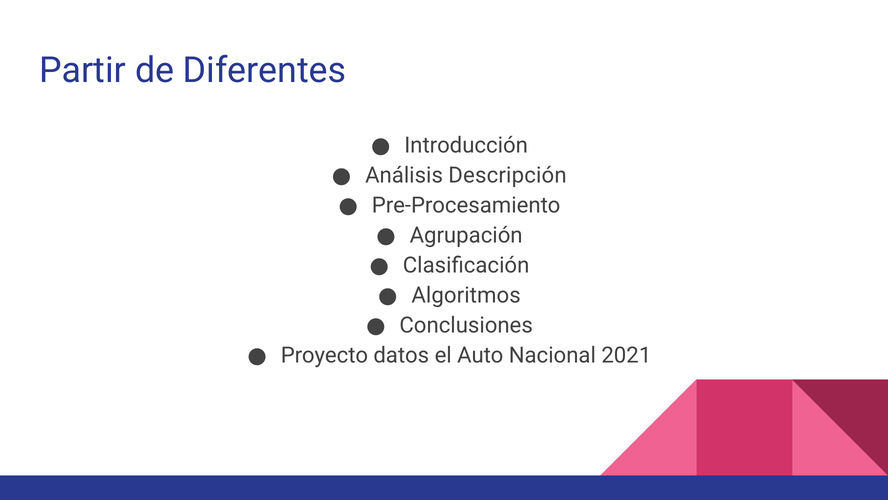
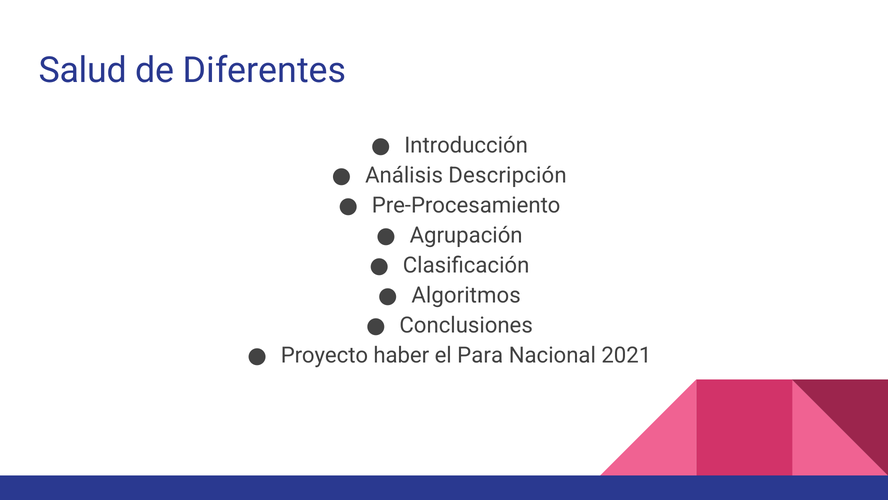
Partir: Partir -> Salud
datos: datos -> haber
Auto: Auto -> Para
